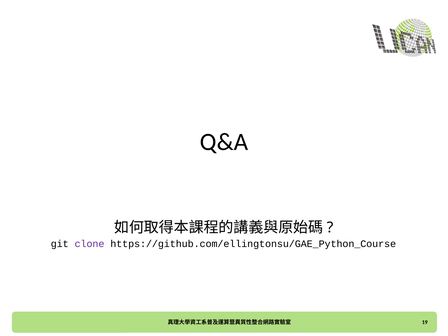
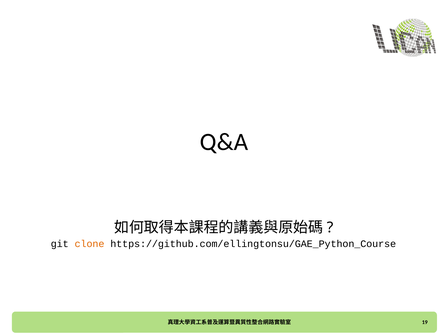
clone colour: purple -> orange
